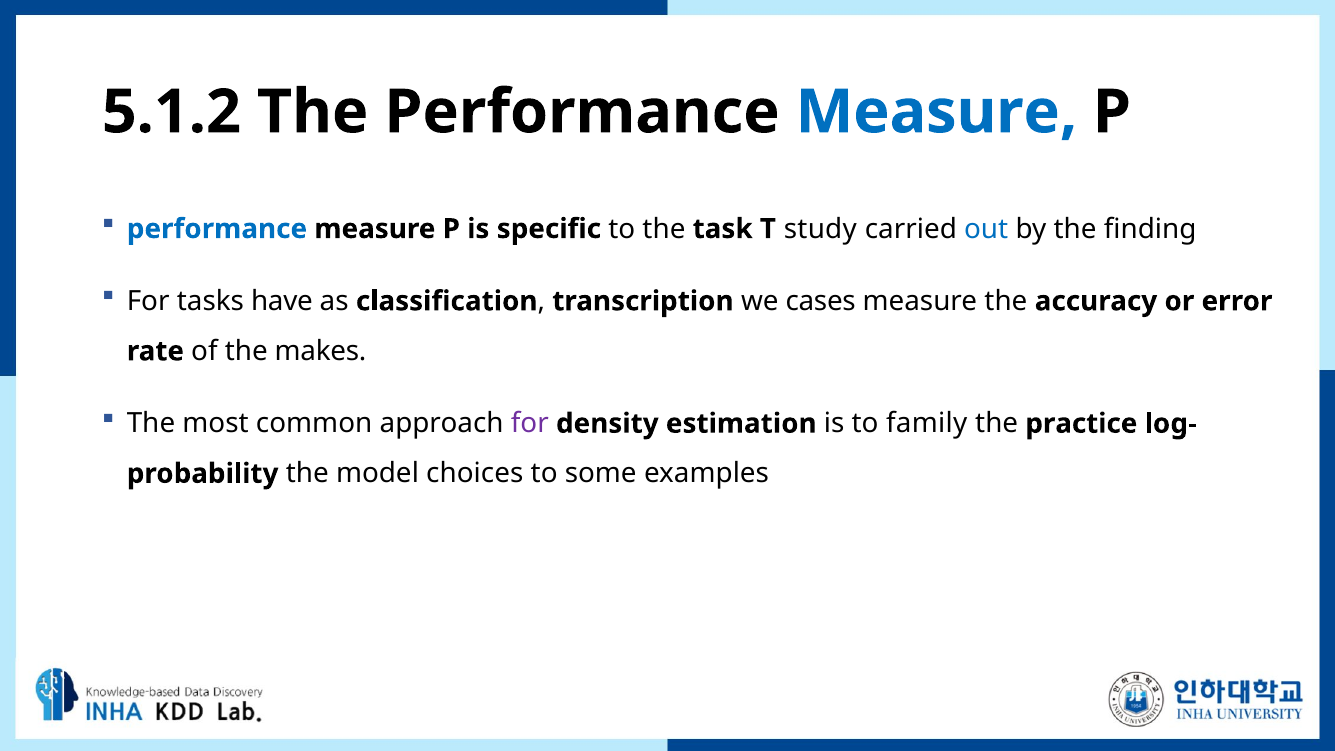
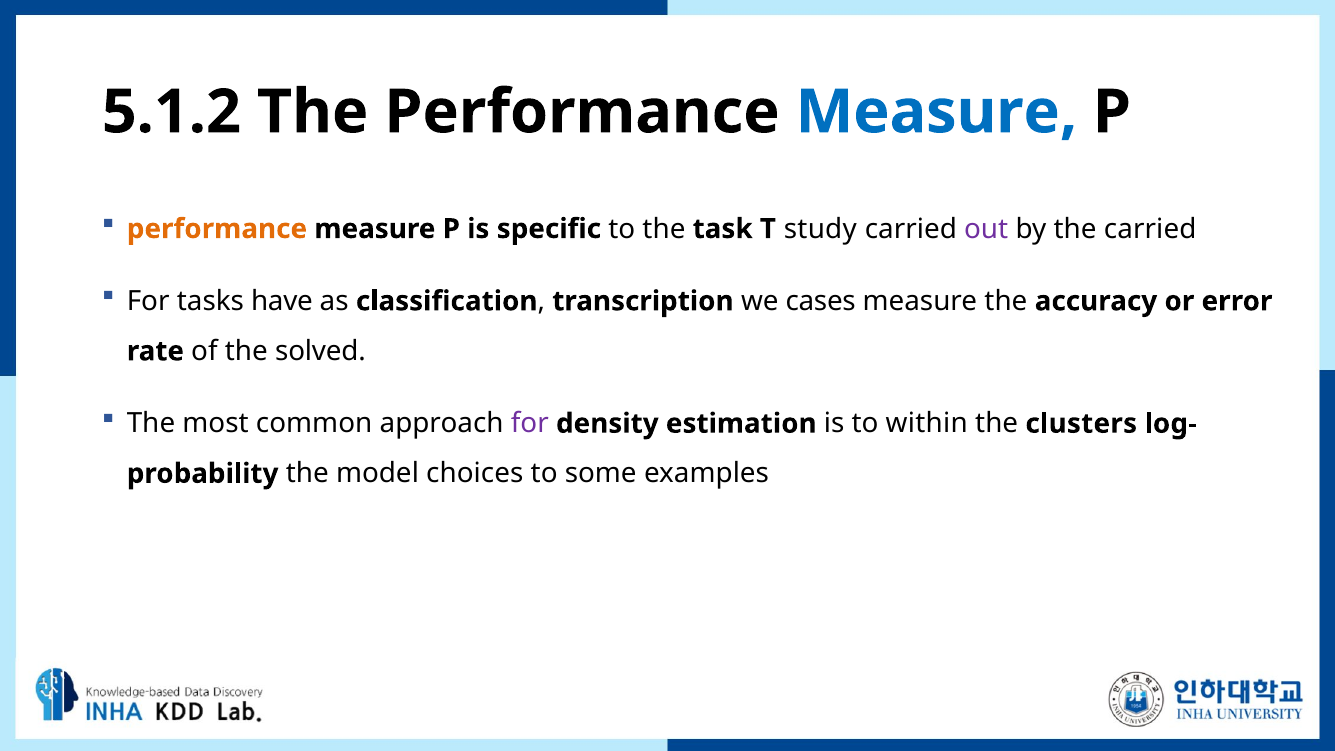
performance at (217, 229) colour: blue -> orange
out colour: blue -> purple
the finding: finding -> carried
makes: makes -> solved
family: family -> within
practice: practice -> clusters
